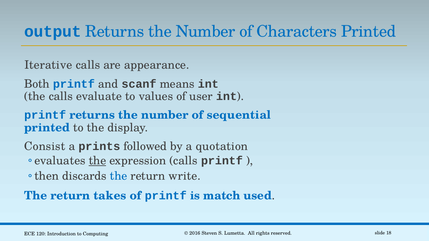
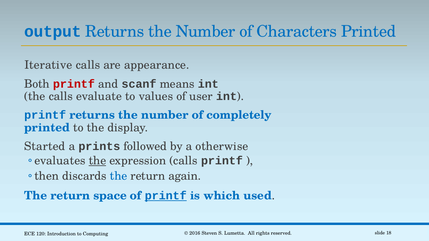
printf at (74, 84) colour: blue -> red
sequential: sequential -> completely
Consist: Consist -> Started
quotation: quotation -> otherwise
write: write -> again
takes: takes -> space
printf at (166, 196) underline: none -> present
match: match -> which
